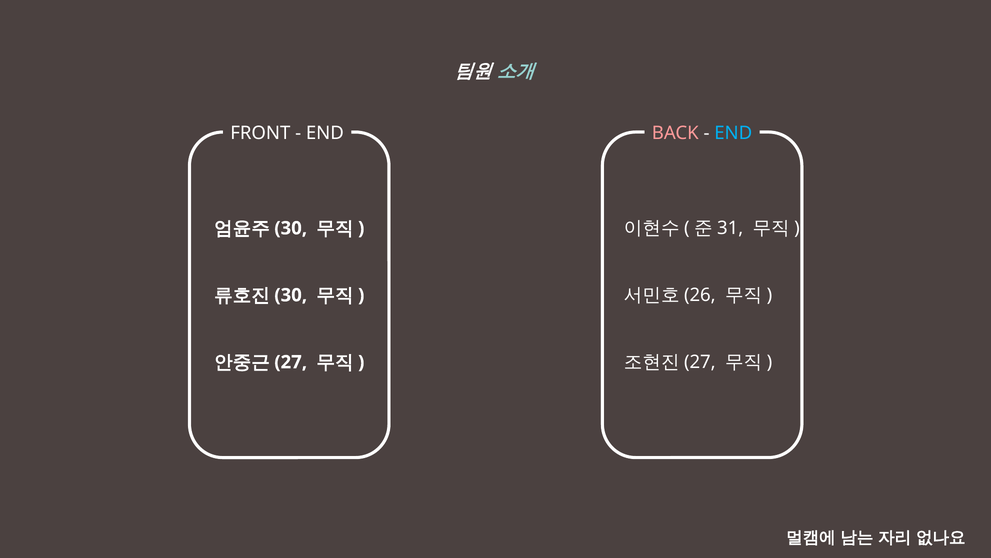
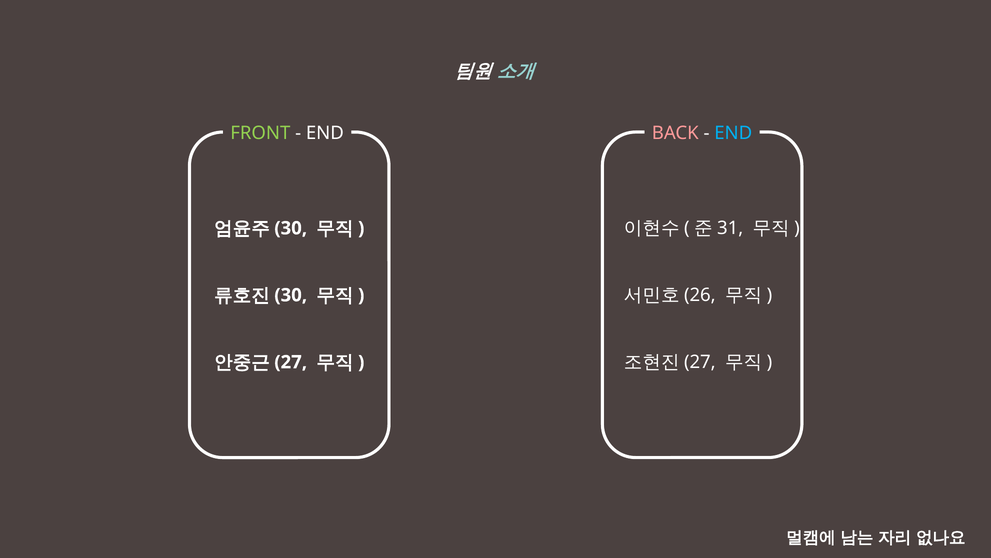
FRONT colour: white -> light green
